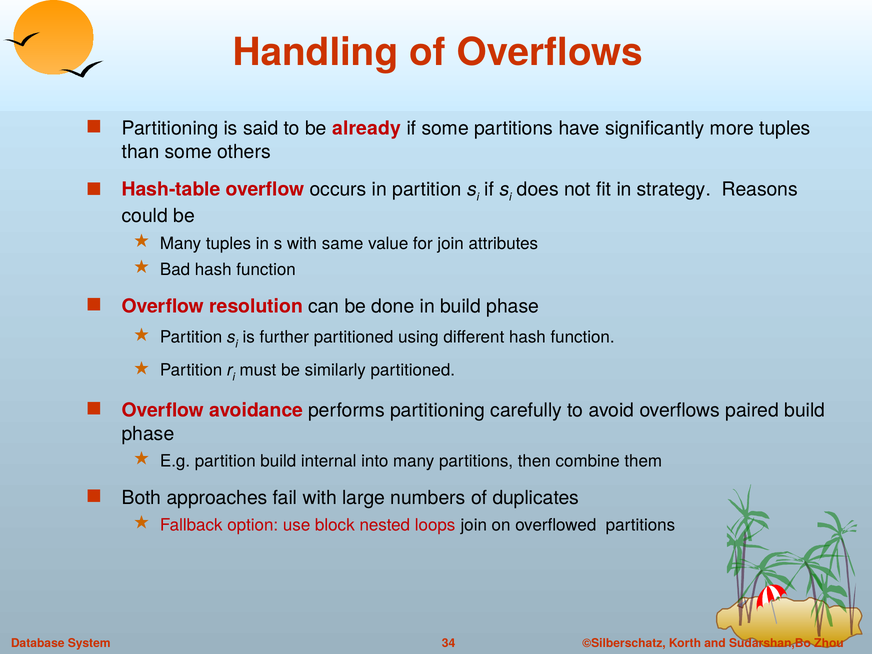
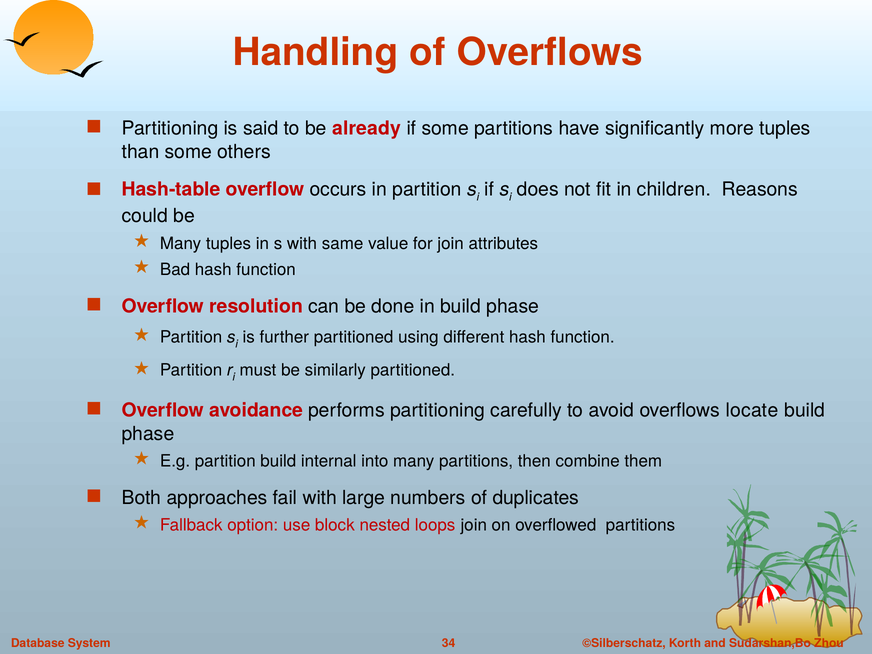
strategy: strategy -> children
paired: paired -> locate
